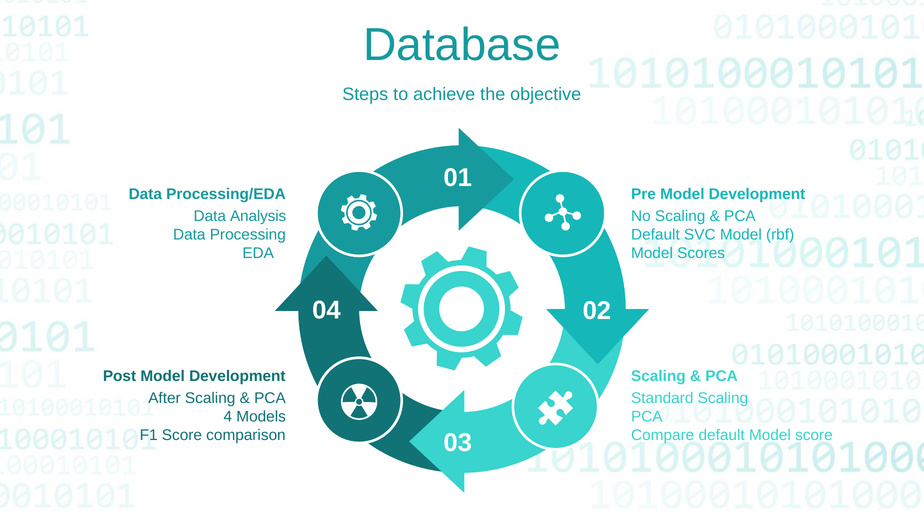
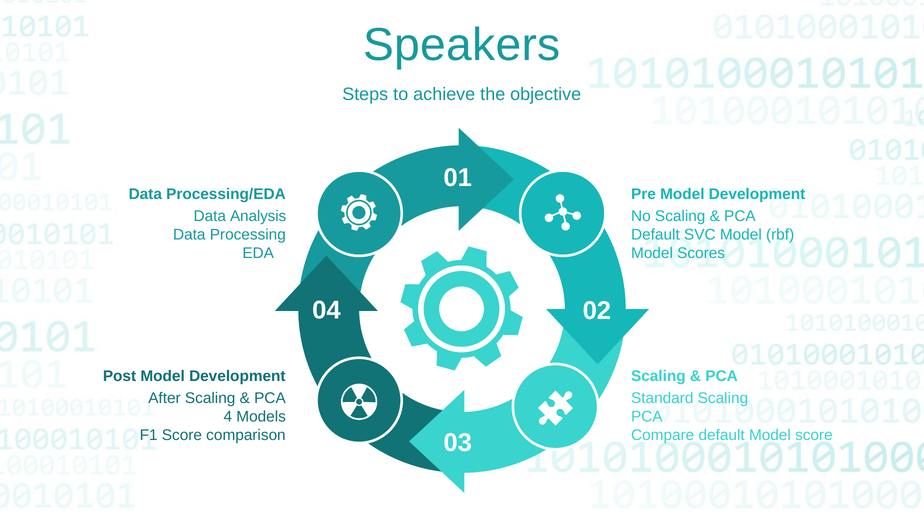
Database: Database -> Speakers
